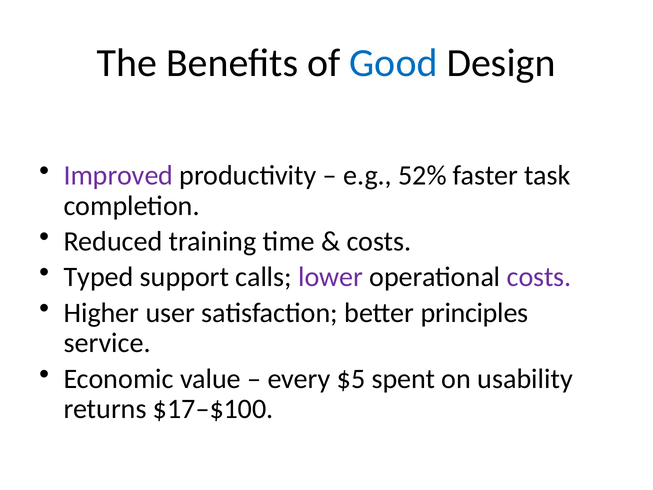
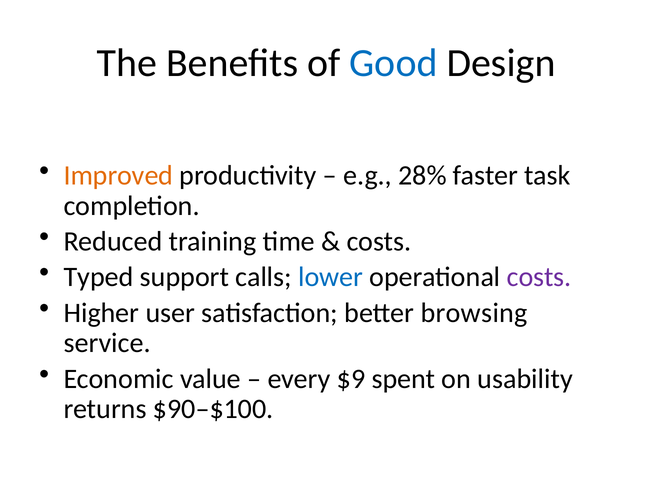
Improved colour: purple -> orange
52%: 52% -> 28%
lower colour: purple -> blue
principles: principles -> browsing
$5: $5 -> $9
$17–$100: $17–$100 -> $90–$100
